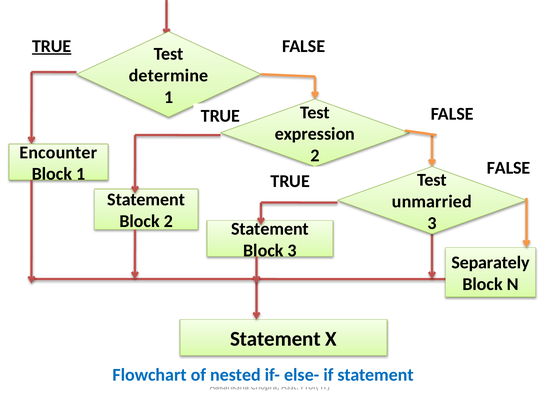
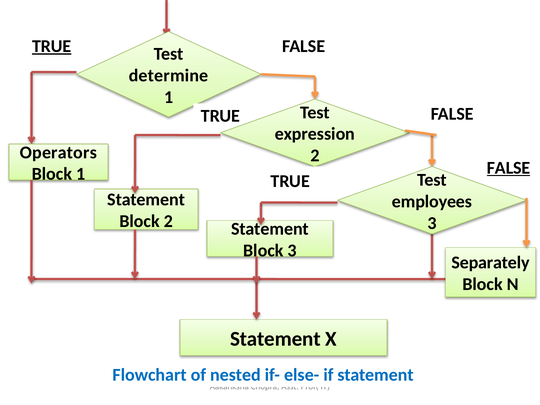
Encounter: Encounter -> Operators
FALSE at (509, 168) underline: none -> present
unmarried: unmarried -> employees
